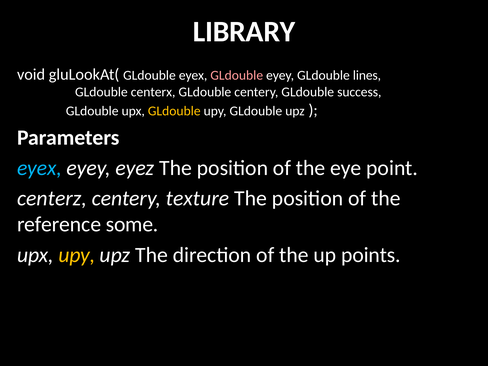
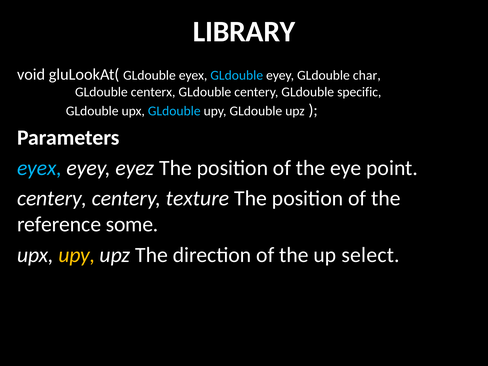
GLdouble at (237, 75) colour: pink -> light blue
lines: lines -> char
success: success -> specific
GLdouble at (174, 111) colour: yellow -> light blue
centerz at (52, 198): centerz -> centery
points: points -> select
